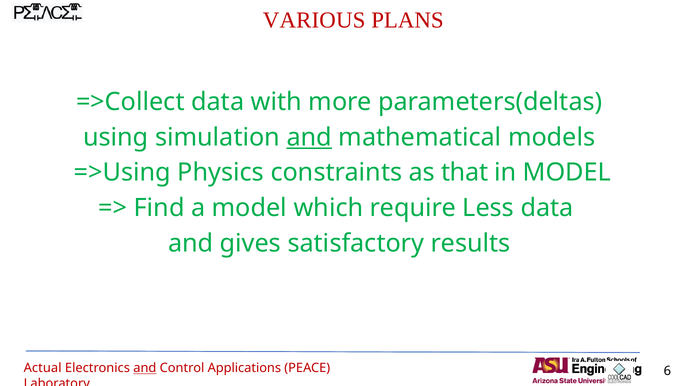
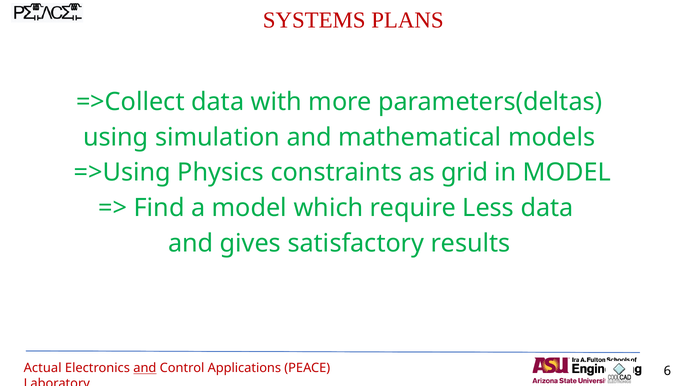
VARIOUS: VARIOUS -> SYSTEMS
and at (309, 137) underline: present -> none
that: that -> grid
